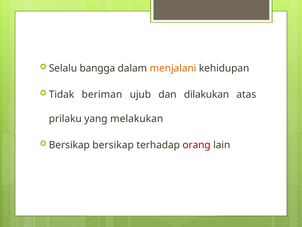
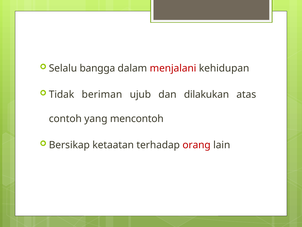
menjalani colour: orange -> red
prilaku: prilaku -> contoh
melakukan: melakukan -> mencontoh
Bersikap bersikap: bersikap -> ketaatan
